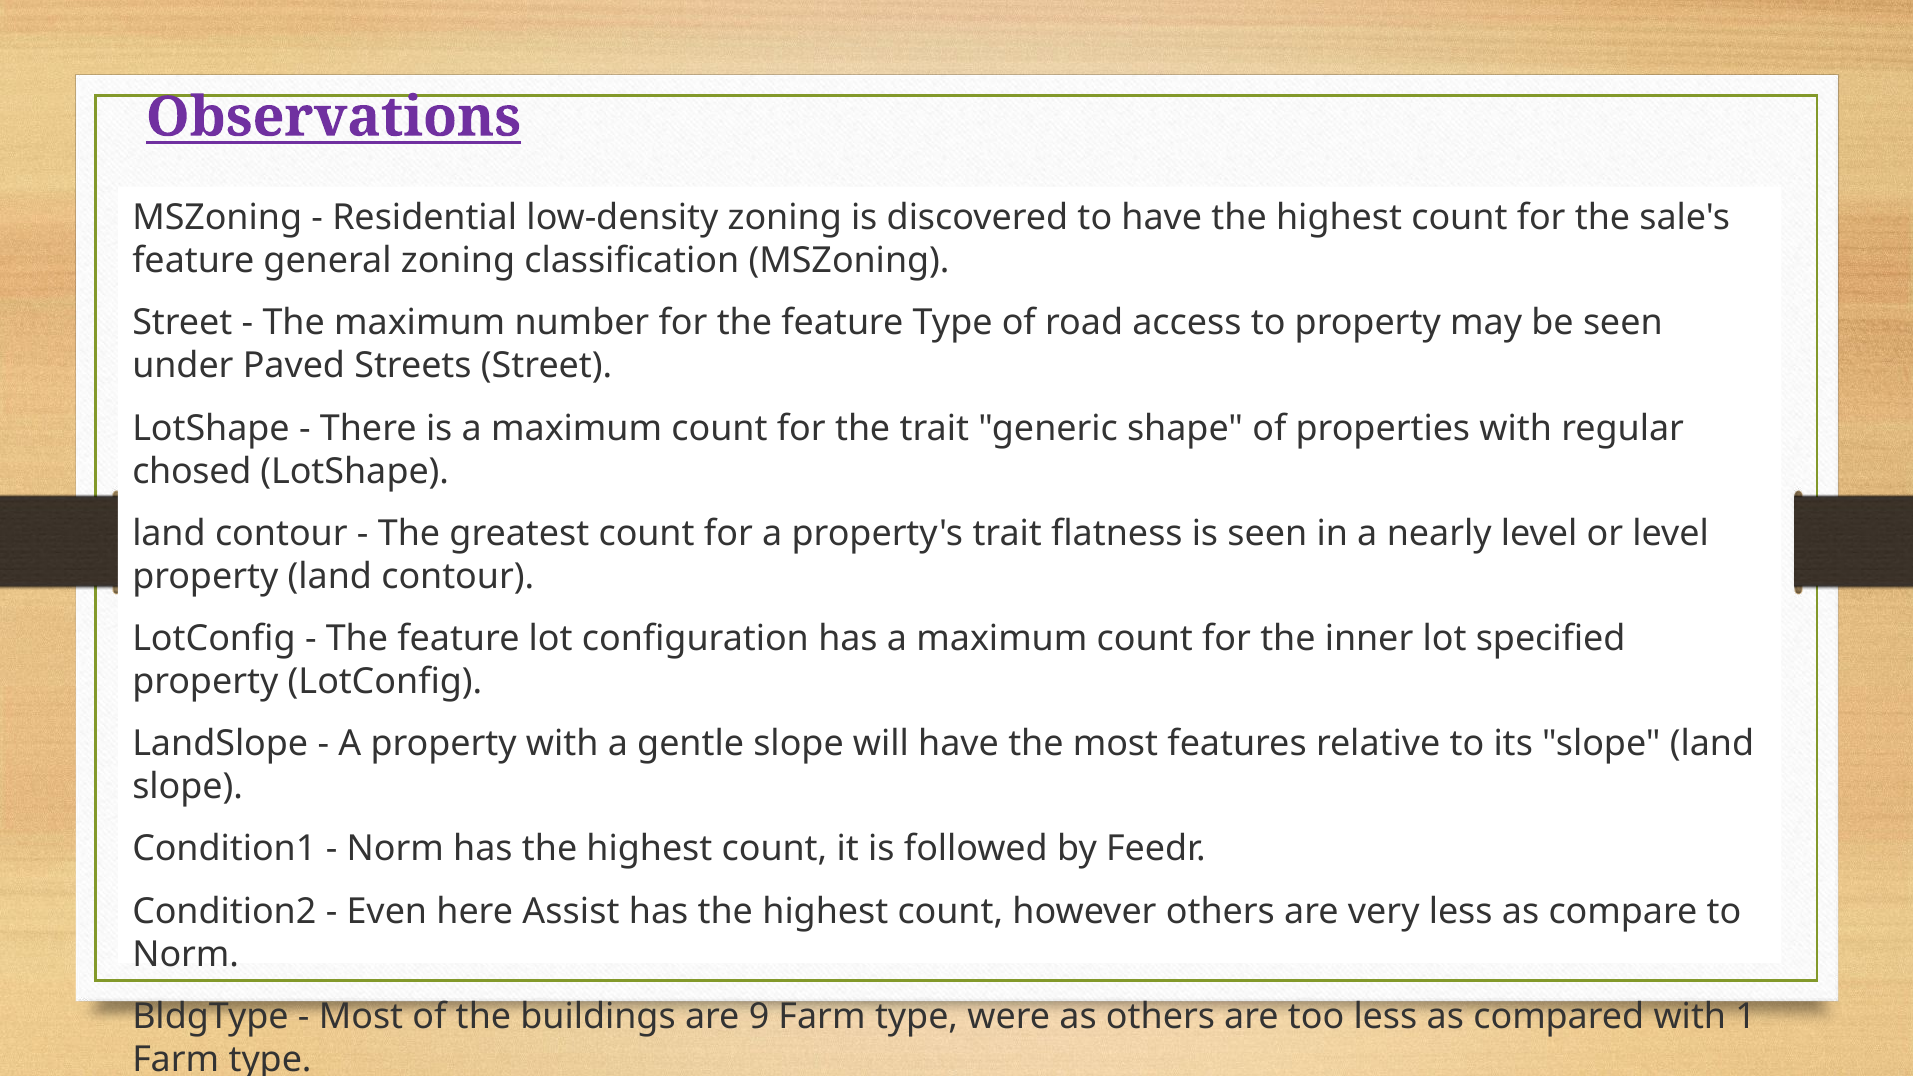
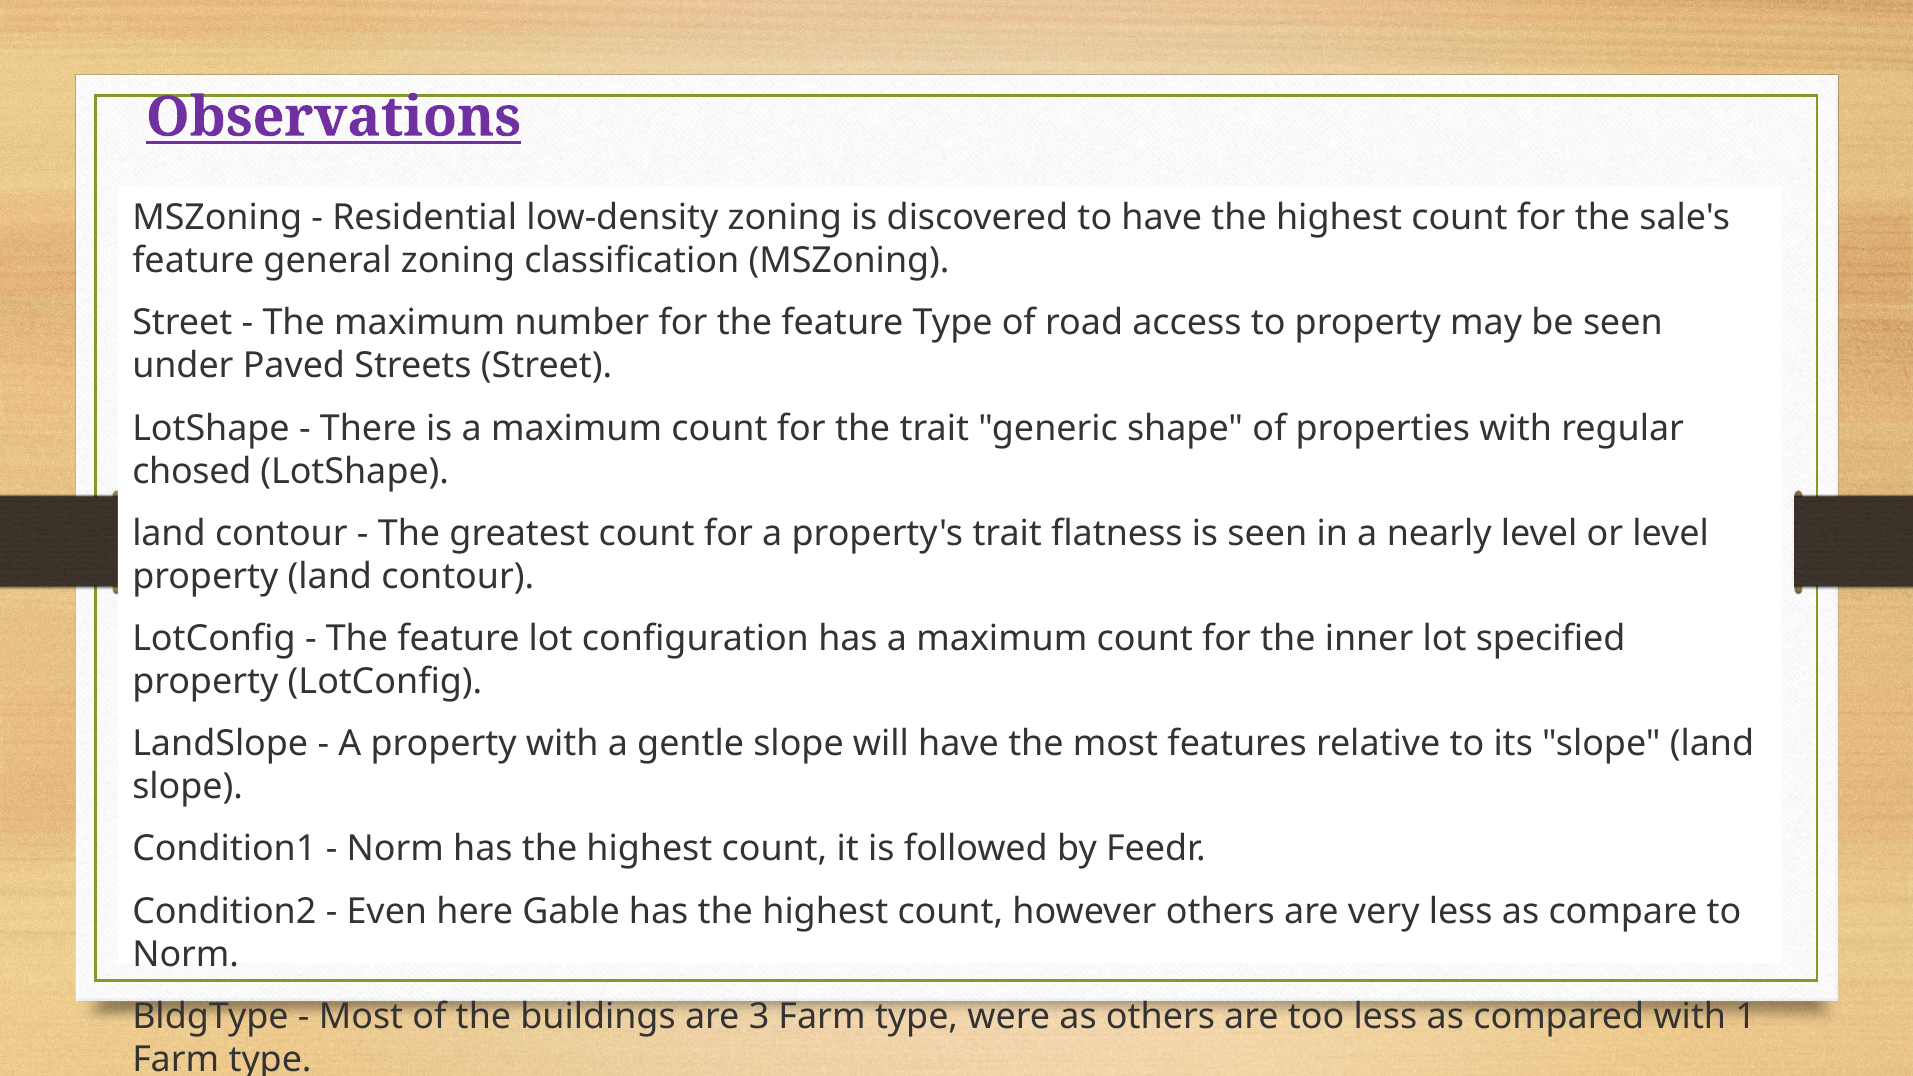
Assist: Assist -> Gable
9: 9 -> 3
